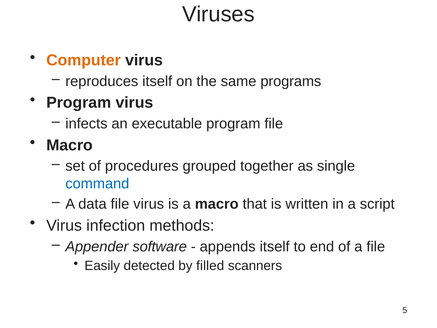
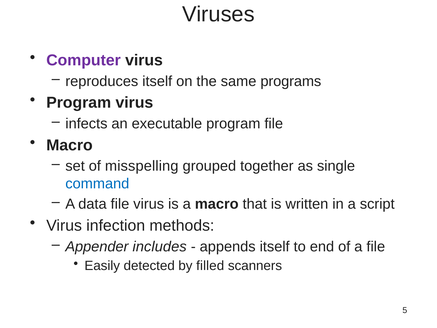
Computer colour: orange -> purple
procedures: procedures -> misspelling
software: software -> includes
